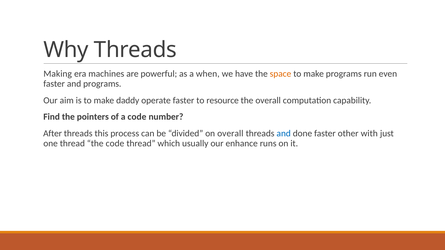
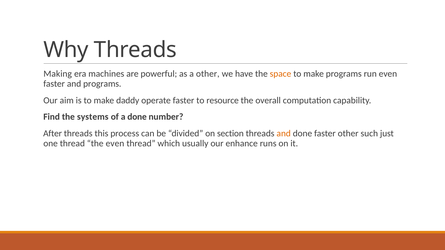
a when: when -> other
pointers: pointers -> systems
a code: code -> done
on overall: overall -> section
and at (284, 134) colour: blue -> orange
with: with -> such
the code: code -> even
